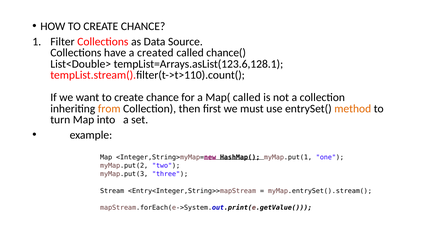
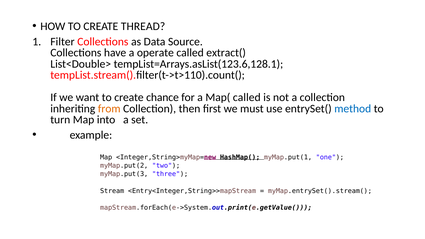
HOW TO CREATE CHANCE: CHANCE -> THREAD
created: created -> operate
chance(: chance( -> extract(
method colour: orange -> blue
